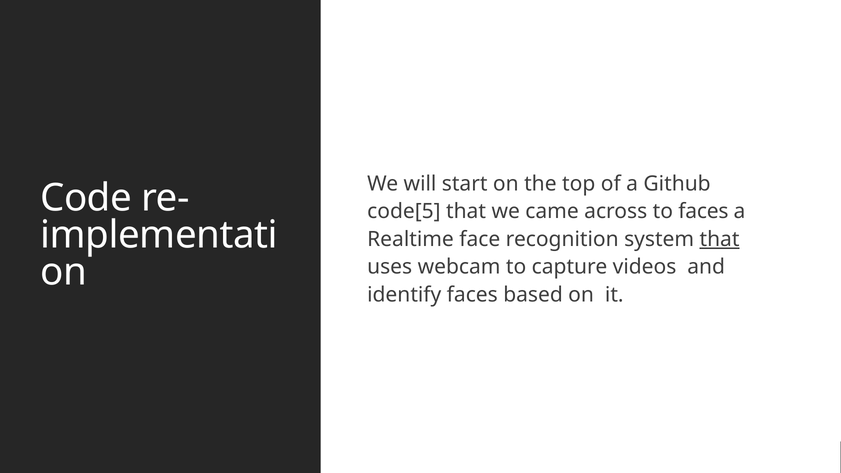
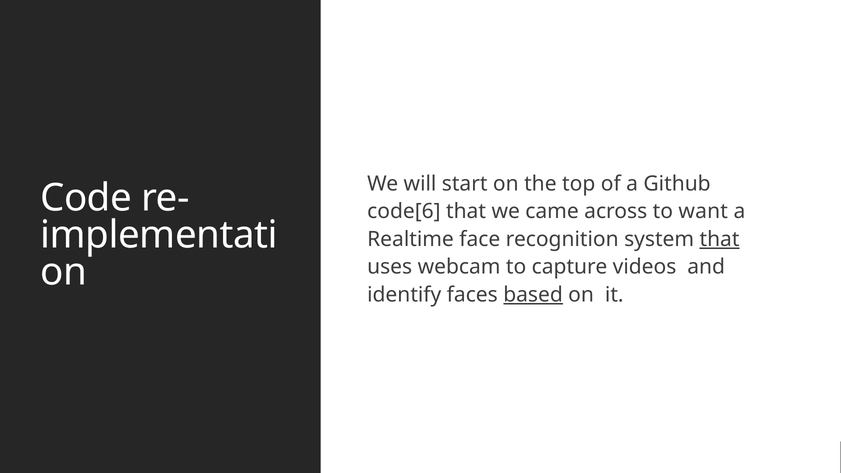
code[5: code[5 -> code[6
to faces: faces -> want
based underline: none -> present
